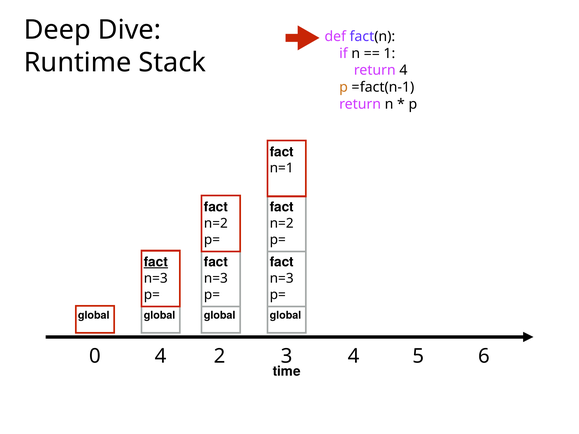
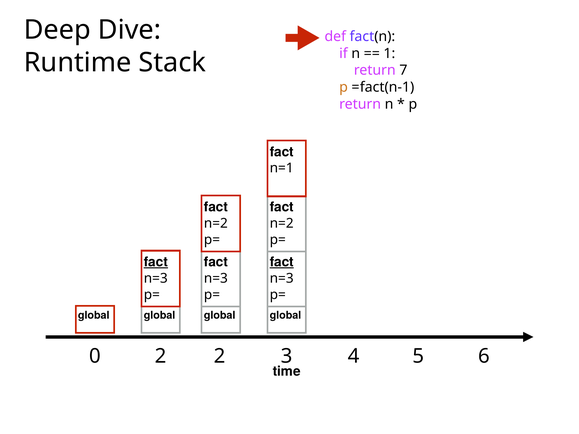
return 4: 4 -> 7
fact at (282, 262) underline: none -> present
0 4: 4 -> 2
